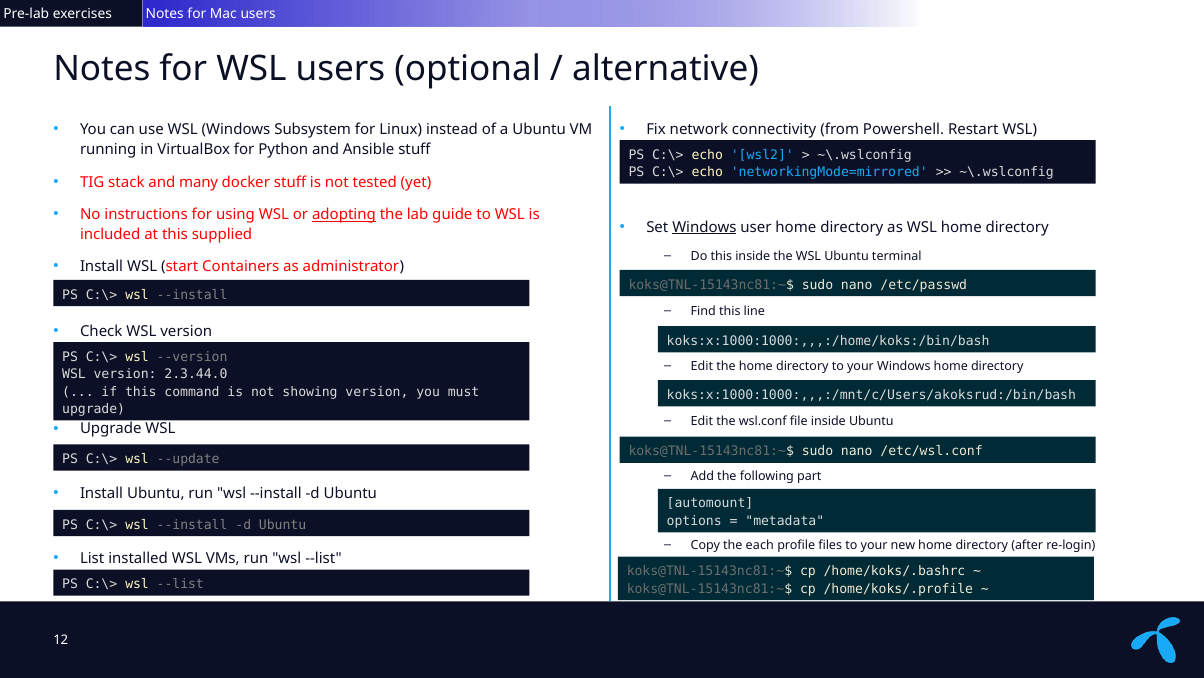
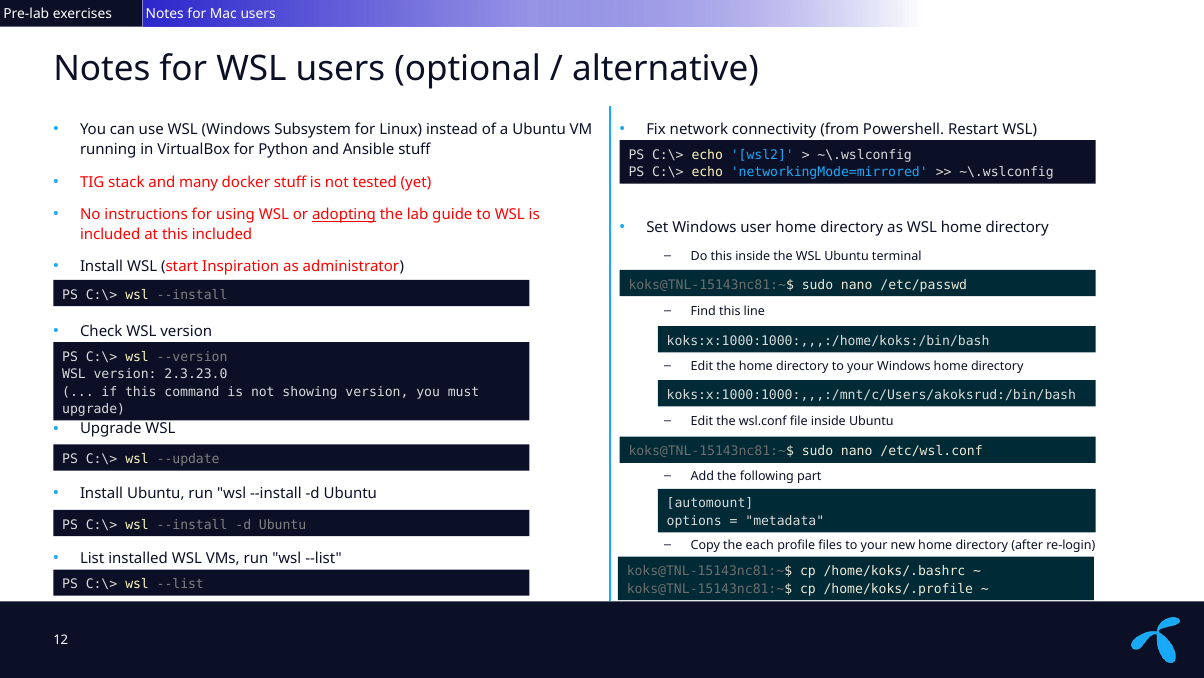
Windows at (704, 227) underline: present -> none
this supplied: supplied -> included
Containers: Containers -> Inspiration
2.3.44.0: 2.3.44.0 -> 2.3.23.0
